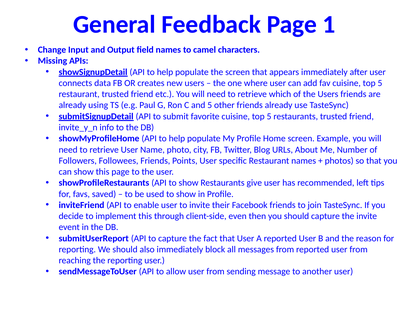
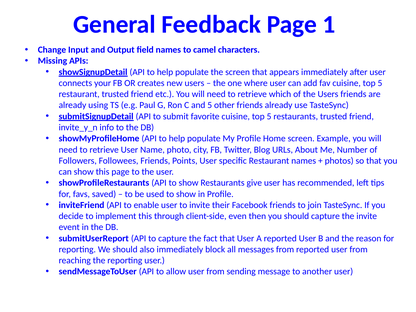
data: data -> your
